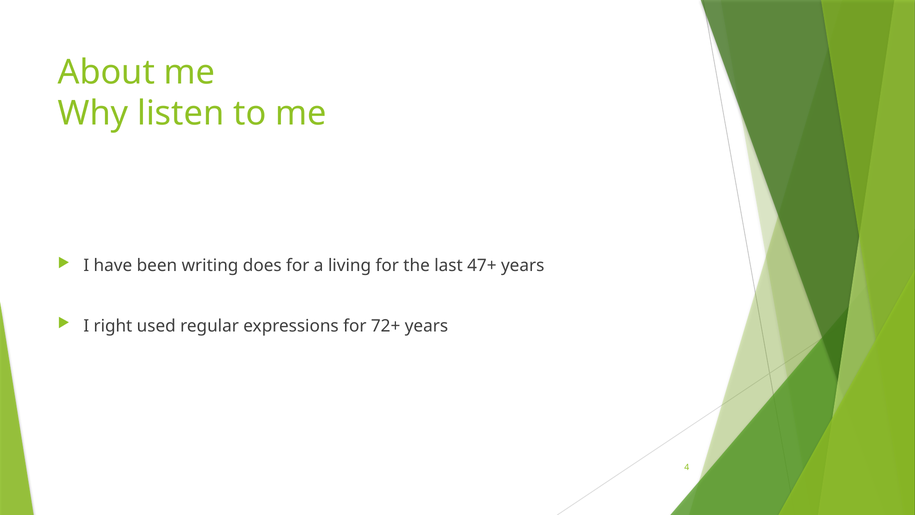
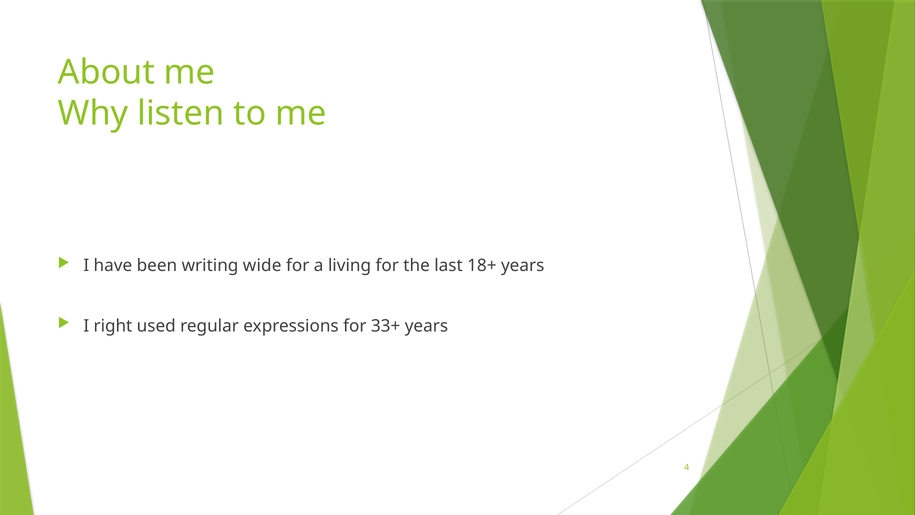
does: does -> wide
47+: 47+ -> 18+
72+: 72+ -> 33+
